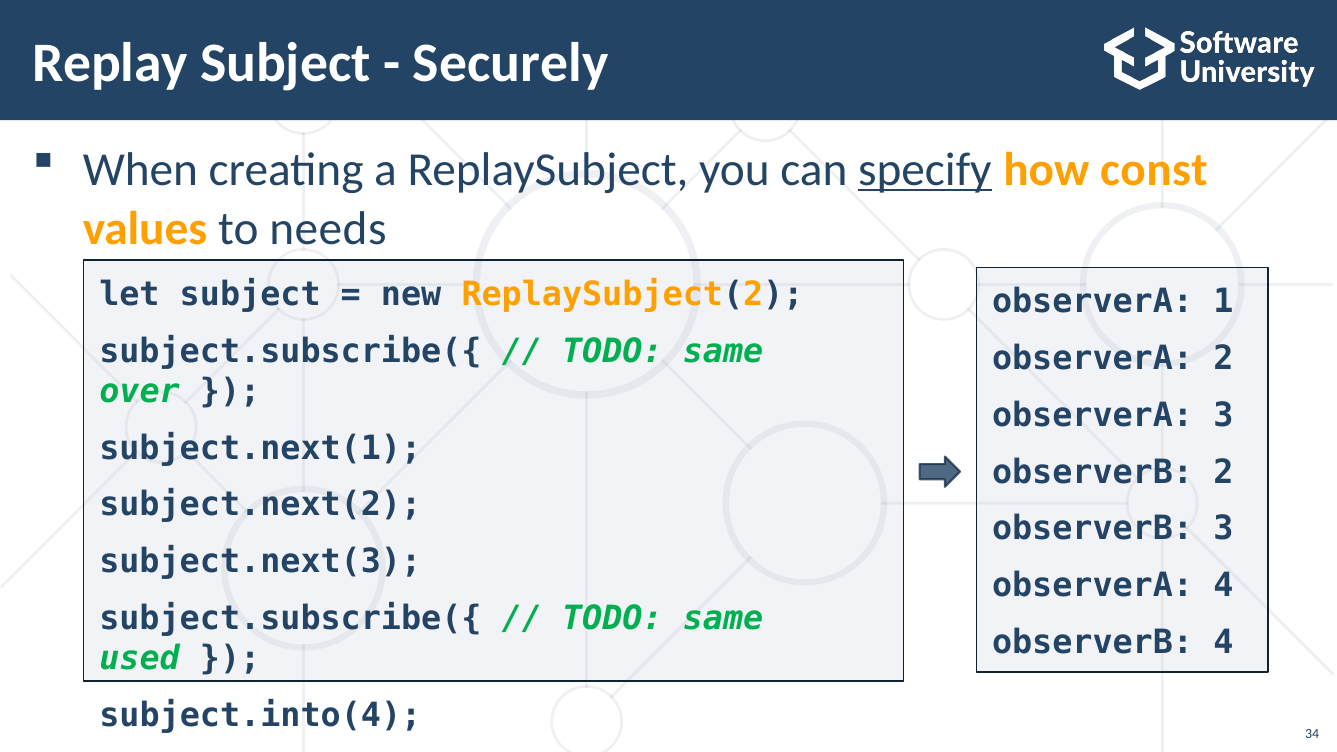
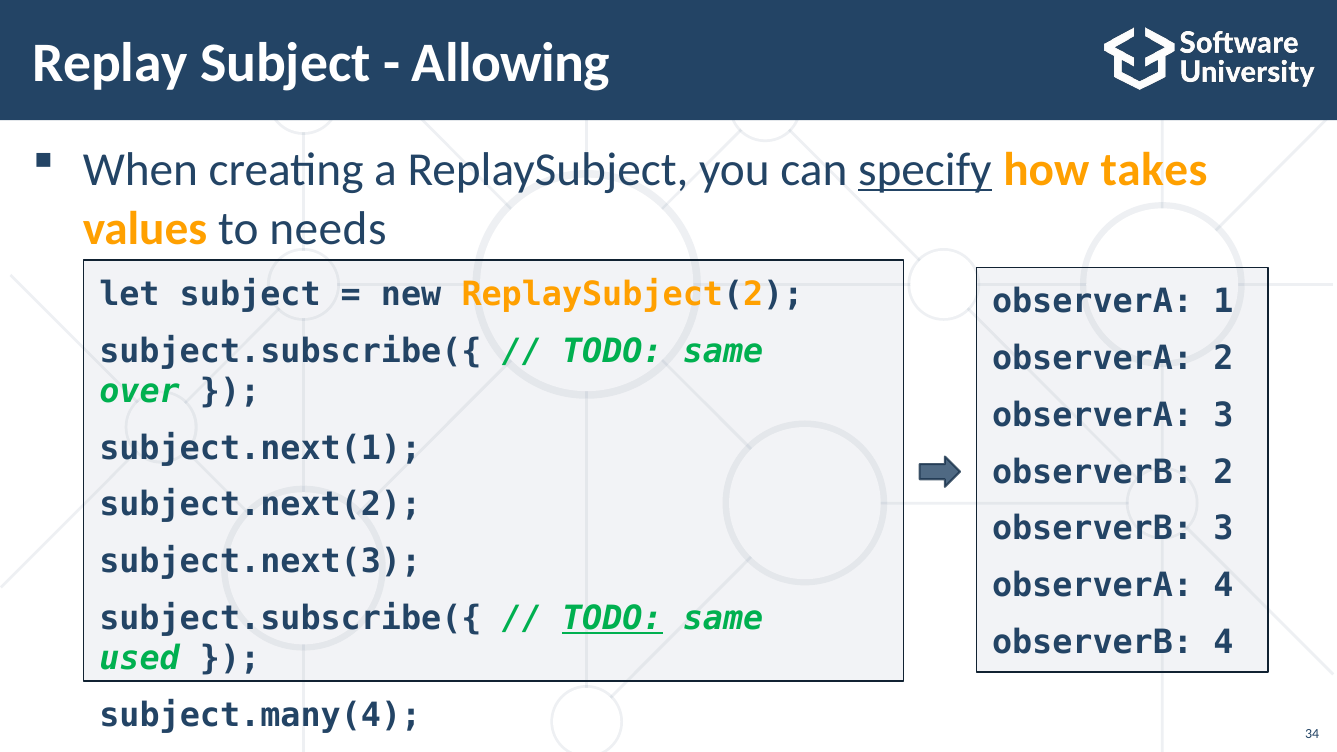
Securely: Securely -> Allowing
const: const -> takes
TODO at (612, 619) underline: none -> present
subject.into(4: subject.into(4 -> subject.many(4
